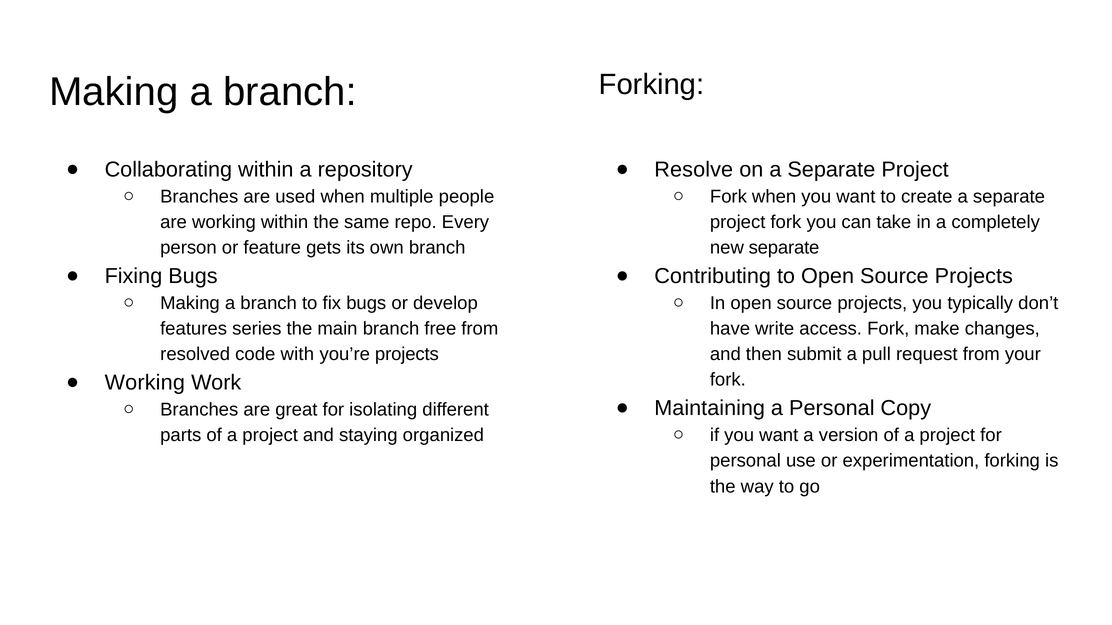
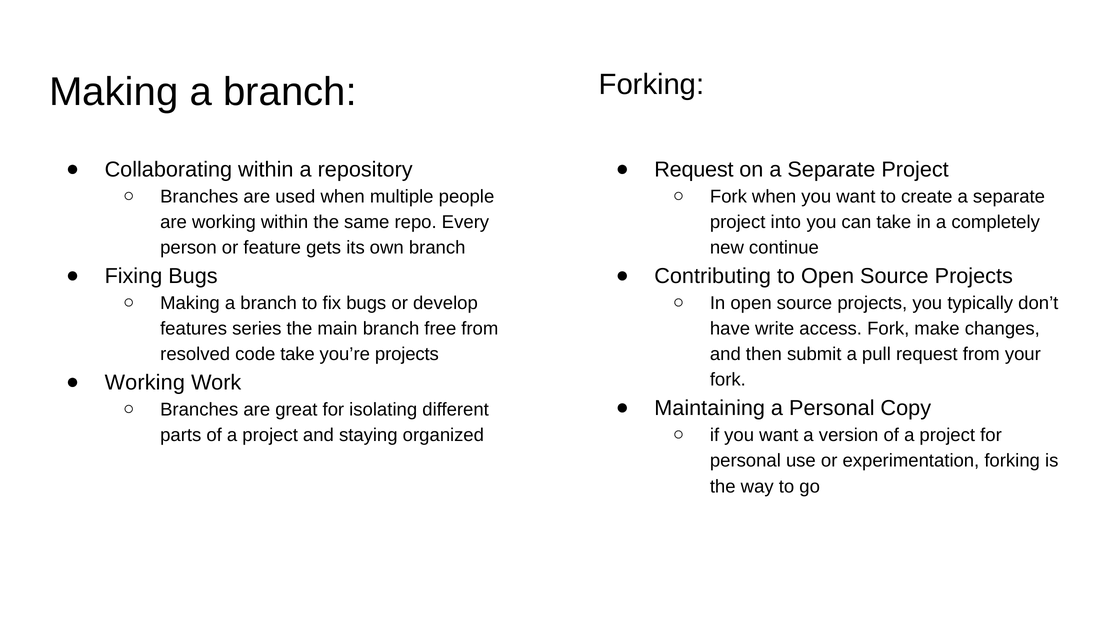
Resolve at (694, 170): Resolve -> Request
project fork: fork -> into
new separate: separate -> continue
code with: with -> take
